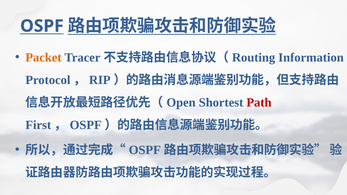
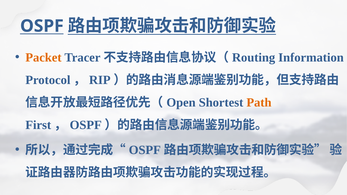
Path colour: red -> orange
